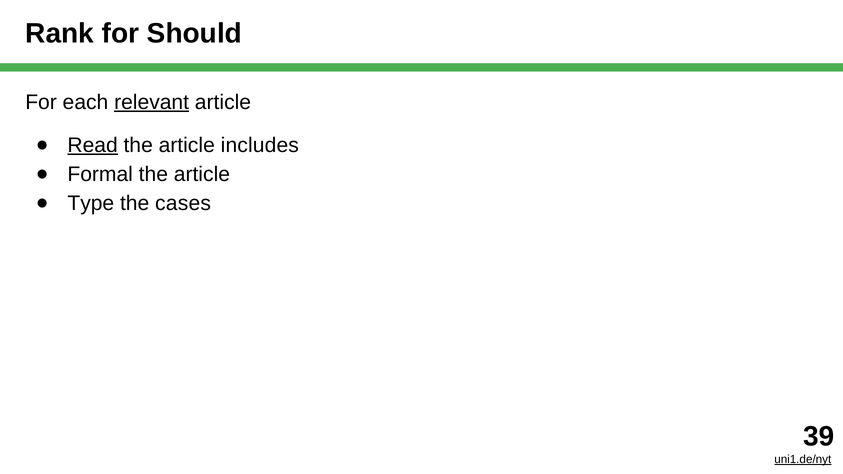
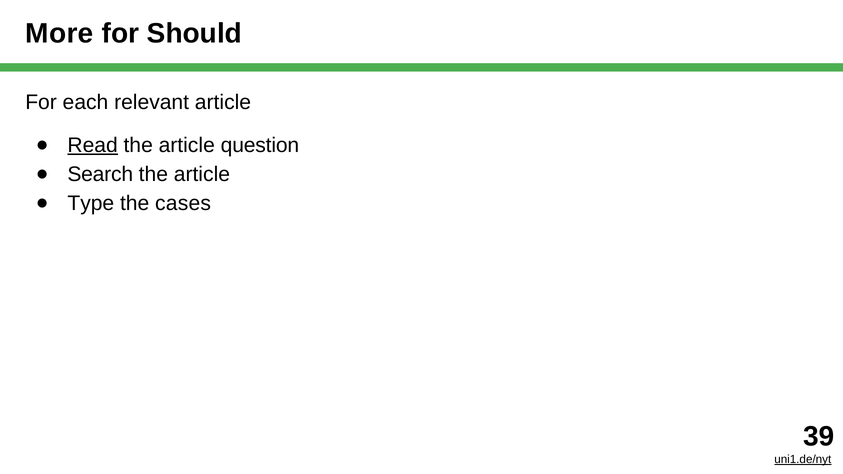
Rank: Rank -> More
relevant underline: present -> none
includes: includes -> question
Formal: Formal -> Search
